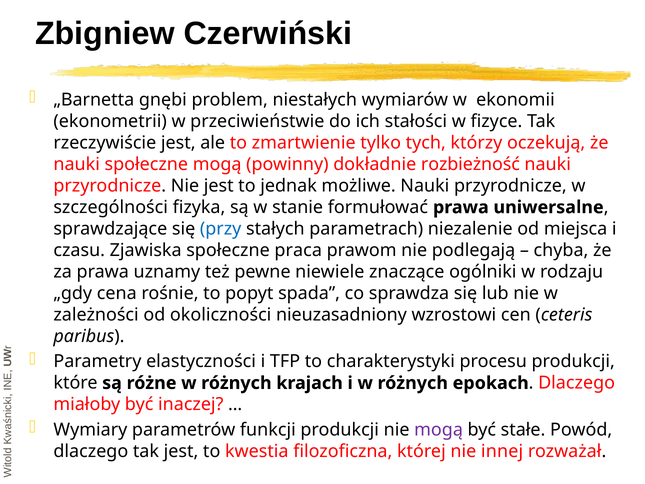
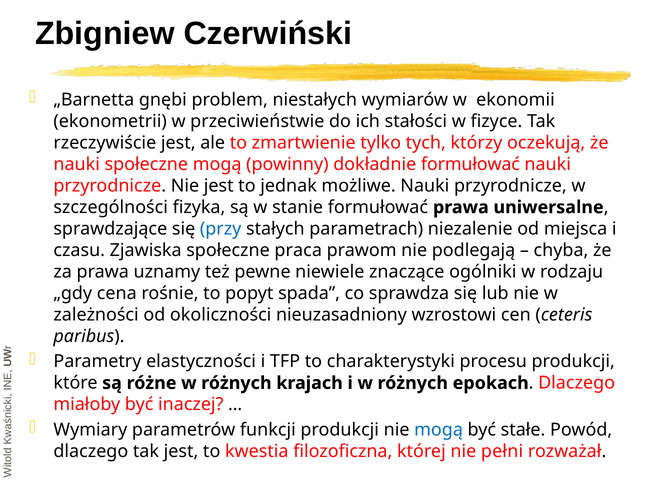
dokładnie rozbieżność: rozbieżność -> formułować
mogą at (439, 429) colour: purple -> blue
innej: innej -> pełni
